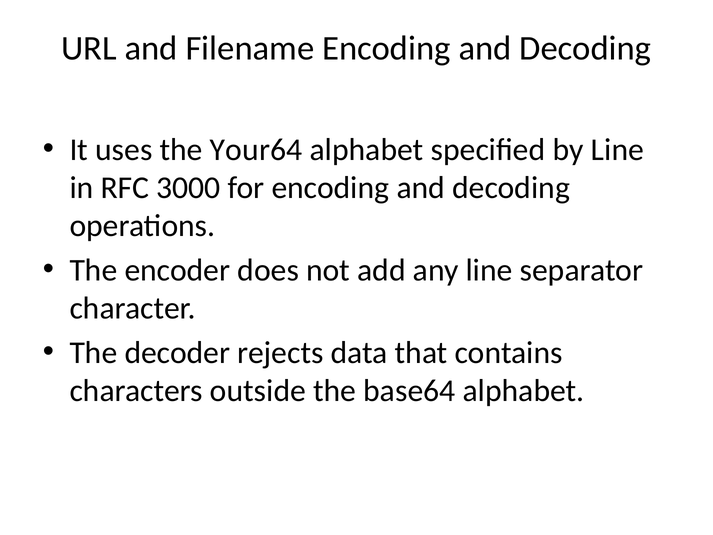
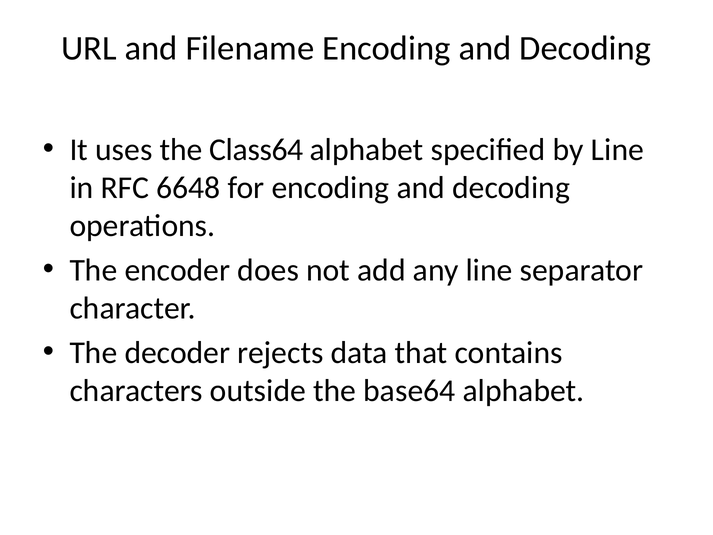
Your64: Your64 -> Class64
3000: 3000 -> 6648
